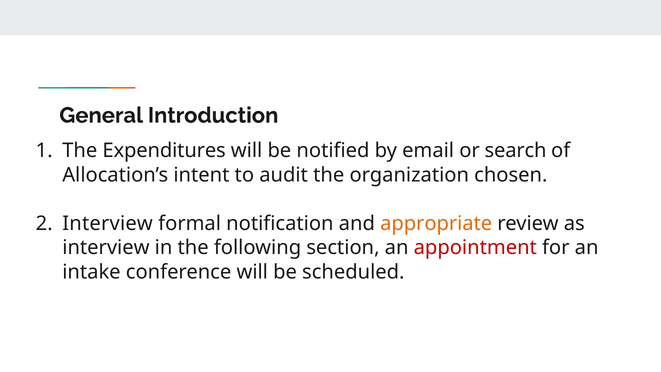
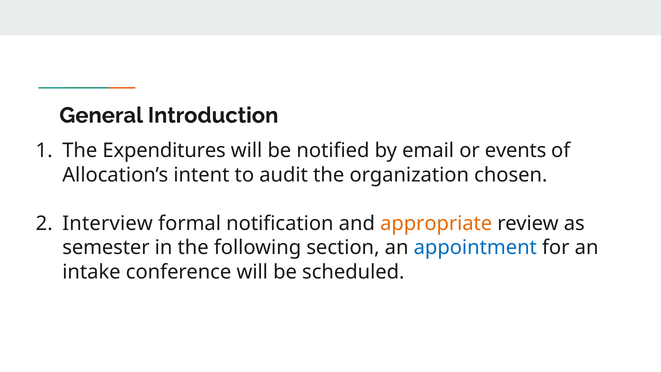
search: search -> events
interview at (106, 247): interview -> semester
appointment colour: red -> blue
